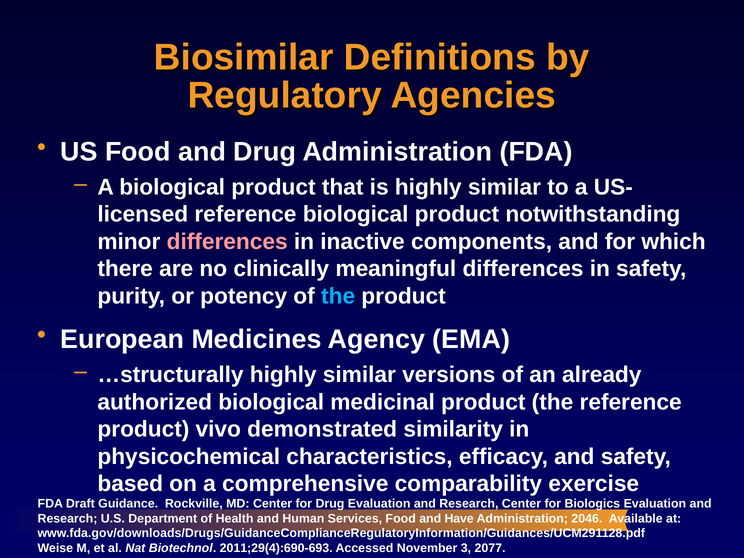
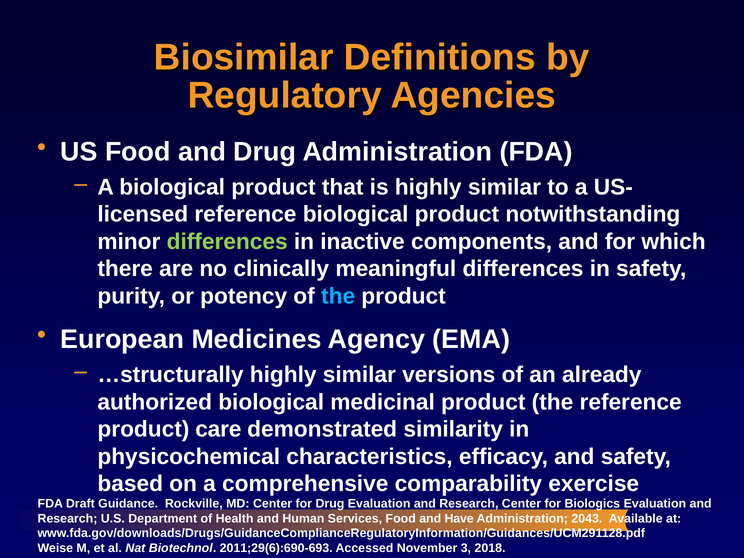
differences at (227, 242) colour: pink -> light green
vivo: vivo -> care
2046: 2046 -> 2043
2011;29(4):690-693: 2011;29(4):690-693 -> 2011;29(6):690-693
2077: 2077 -> 2018
